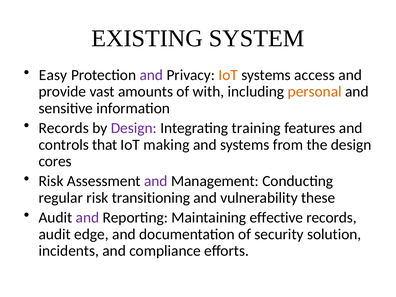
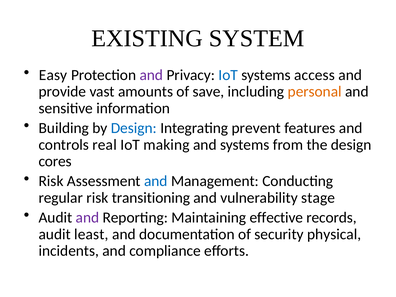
IoT at (228, 75) colour: orange -> blue
with: with -> save
Records at (64, 128): Records -> Building
Design at (134, 128) colour: purple -> blue
training: training -> prevent
that: that -> real
and at (156, 181) colour: purple -> blue
these: these -> stage
edge: edge -> least
solution: solution -> physical
